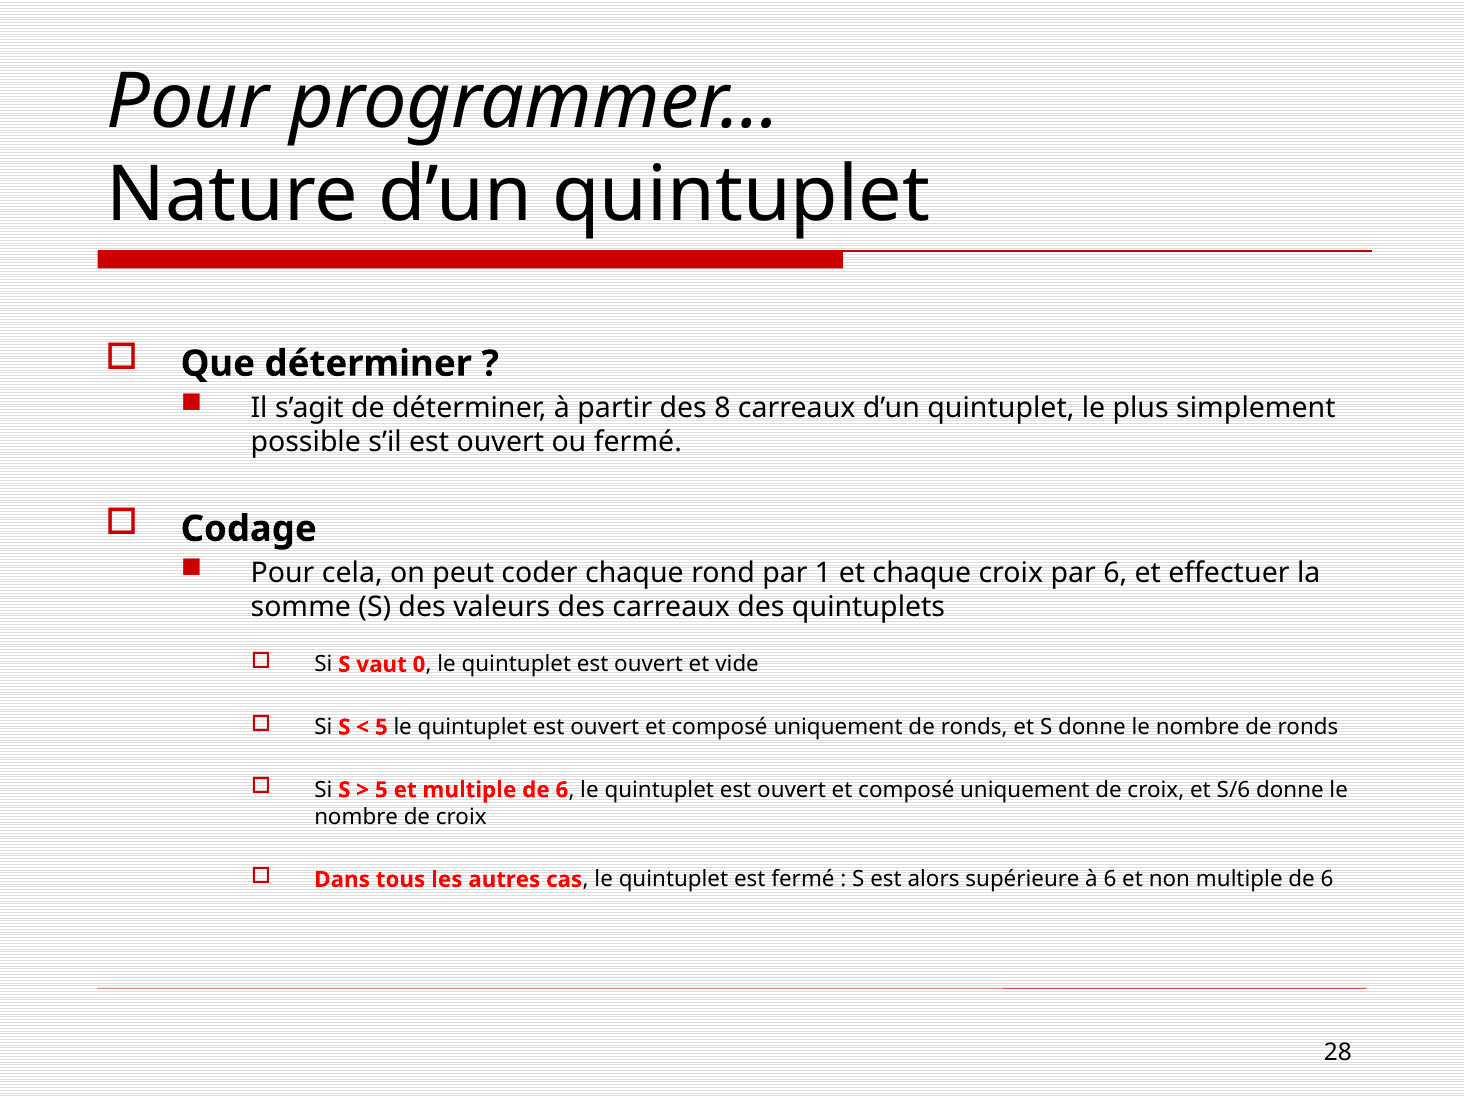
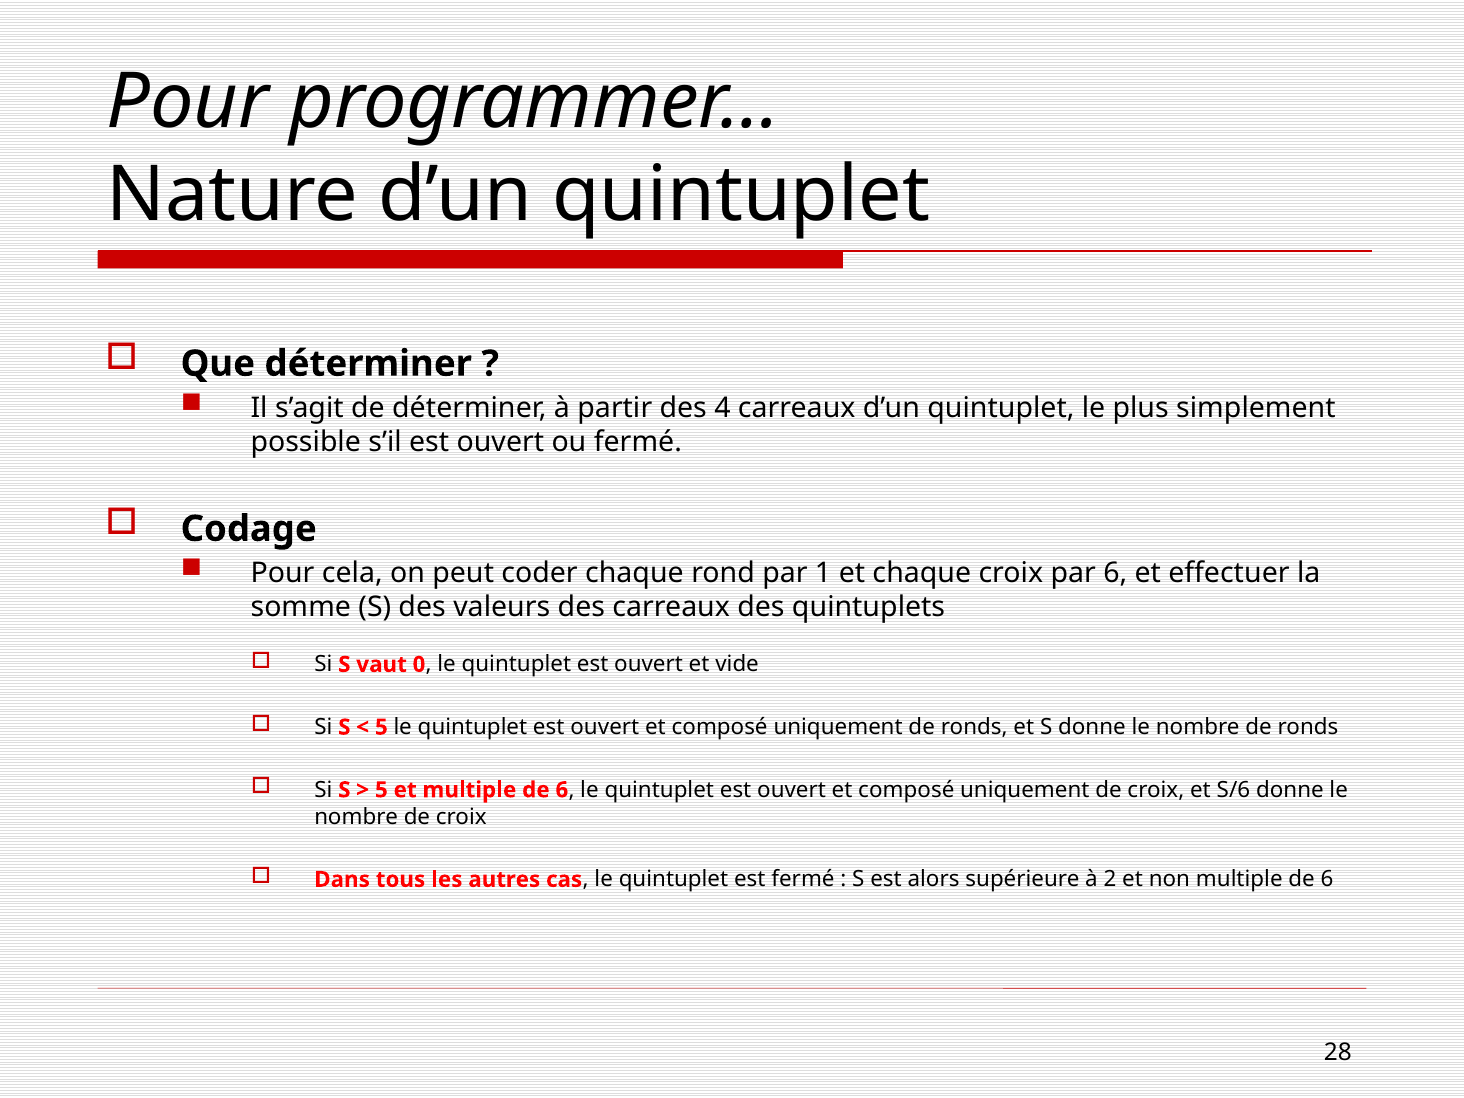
8: 8 -> 4
à 6: 6 -> 2
